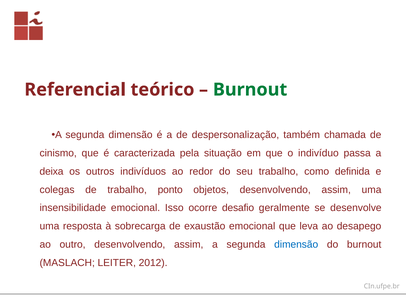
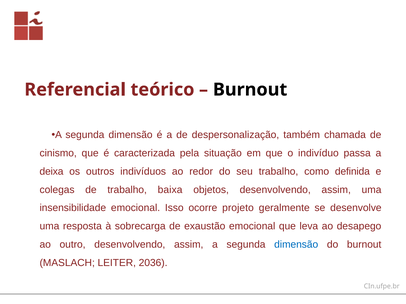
Burnout at (250, 90) colour: green -> black
ponto: ponto -> baixa
desafio: desafio -> projeto
2012: 2012 -> 2036
